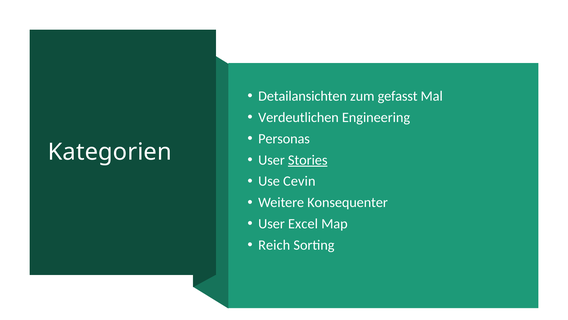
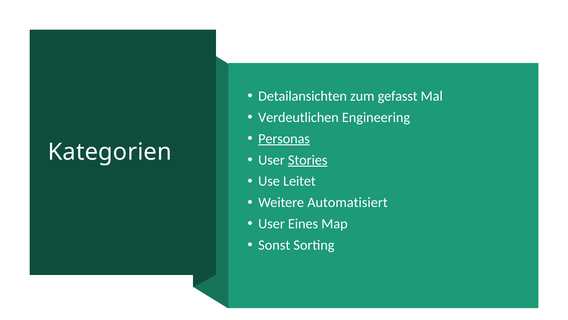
Personas underline: none -> present
Cevin: Cevin -> Leitet
Konsequenter: Konsequenter -> Automatisiert
Excel: Excel -> Eines
Reich: Reich -> Sonst
